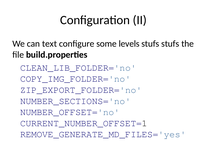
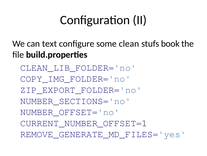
levels: levels -> clean
stufs stufs: stufs -> book
